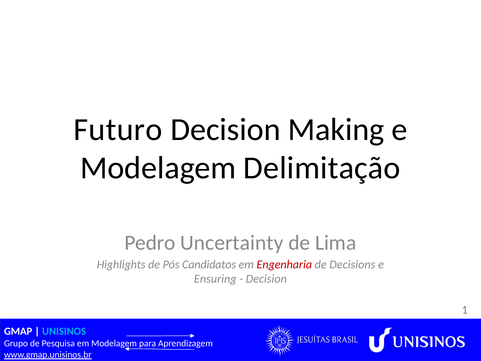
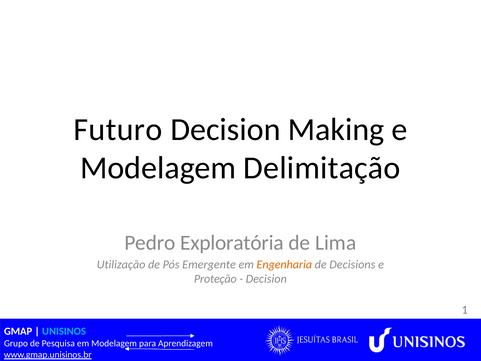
Uncertainty: Uncertainty -> Exploratória
Highlights: Highlights -> Utilização
Candidatos: Candidatos -> Emergente
Engenharia colour: red -> orange
Ensuring: Ensuring -> Proteção
